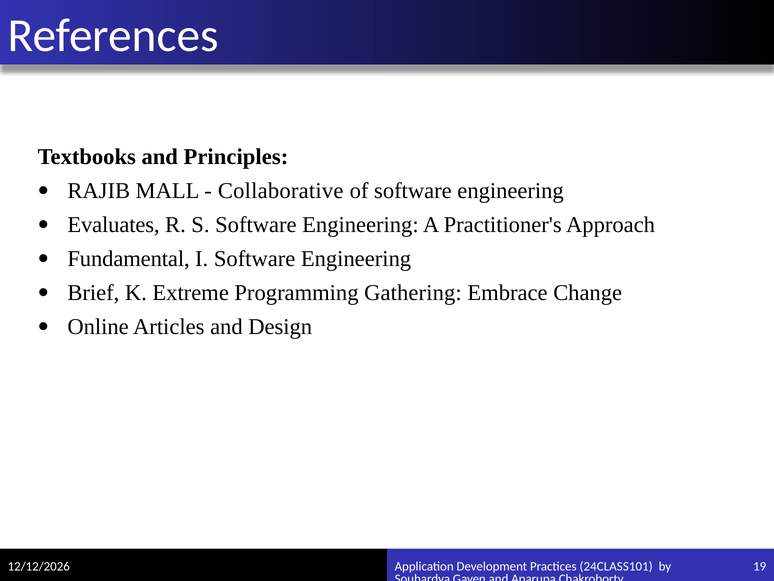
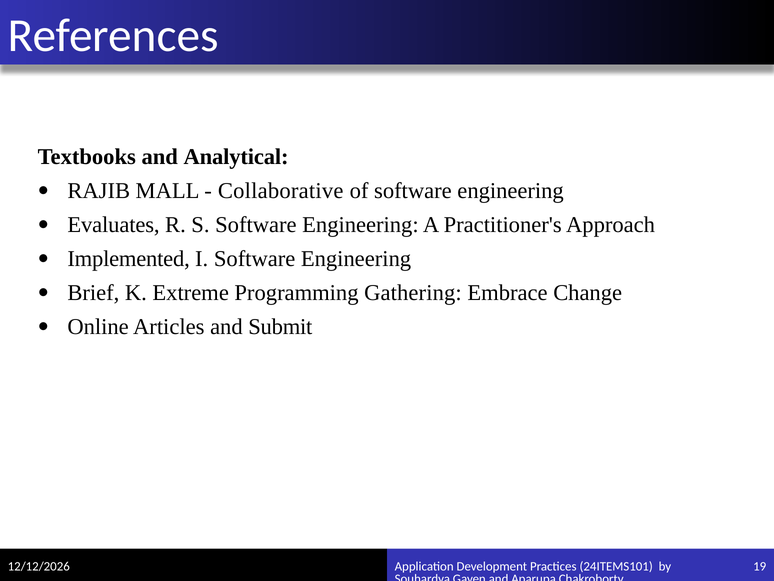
Principles: Principles -> Analytical
Fundamental: Fundamental -> Implemented
Design: Design -> Submit
24CLASS101: 24CLASS101 -> 24ITEMS101
